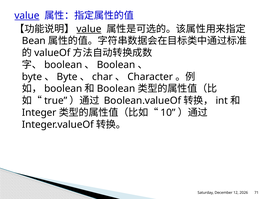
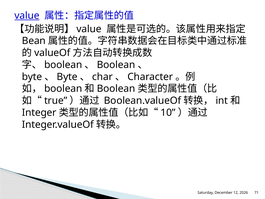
value at (89, 29) underline: present -> none
